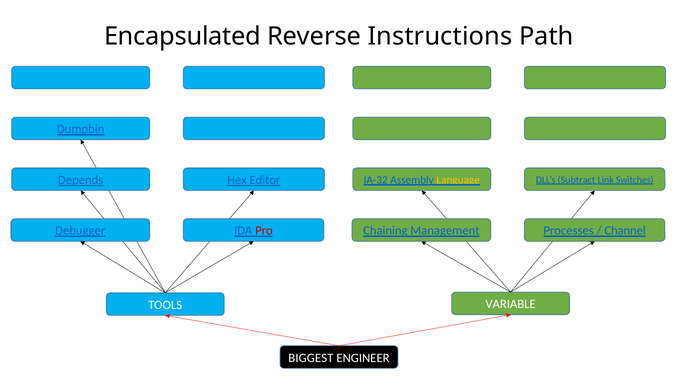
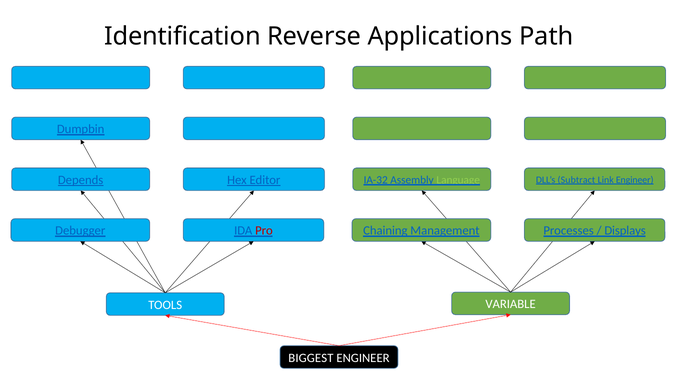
Encapsulated: Encapsulated -> Identification
Instructions: Instructions -> Applications
Language colour: yellow -> light green
Link Switches: Switches -> Engineer
Channel: Channel -> Displays
